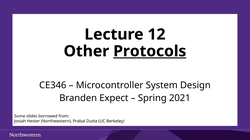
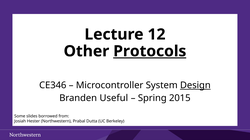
Design underline: none -> present
Expect: Expect -> Useful
2021: 2021 -> 2015
